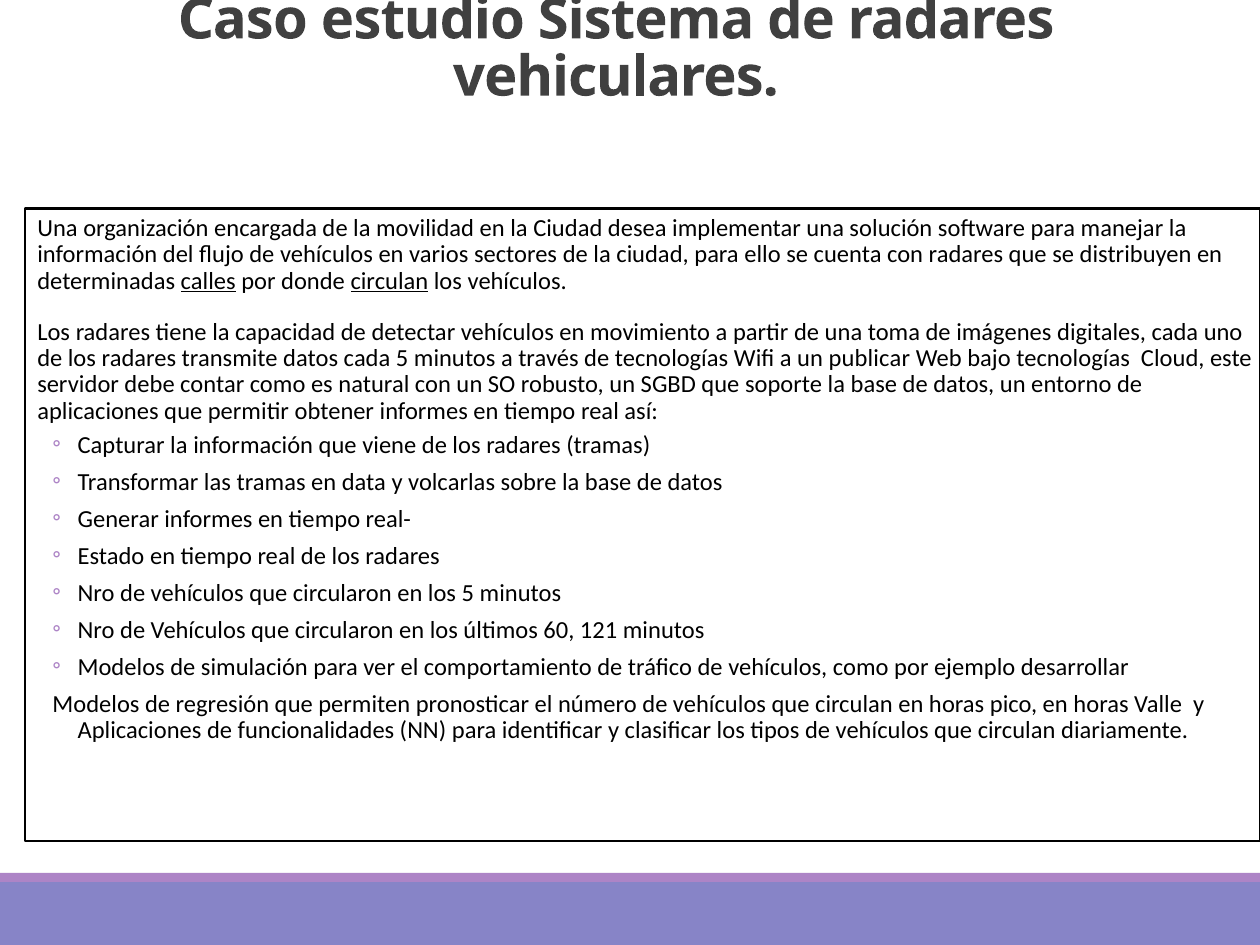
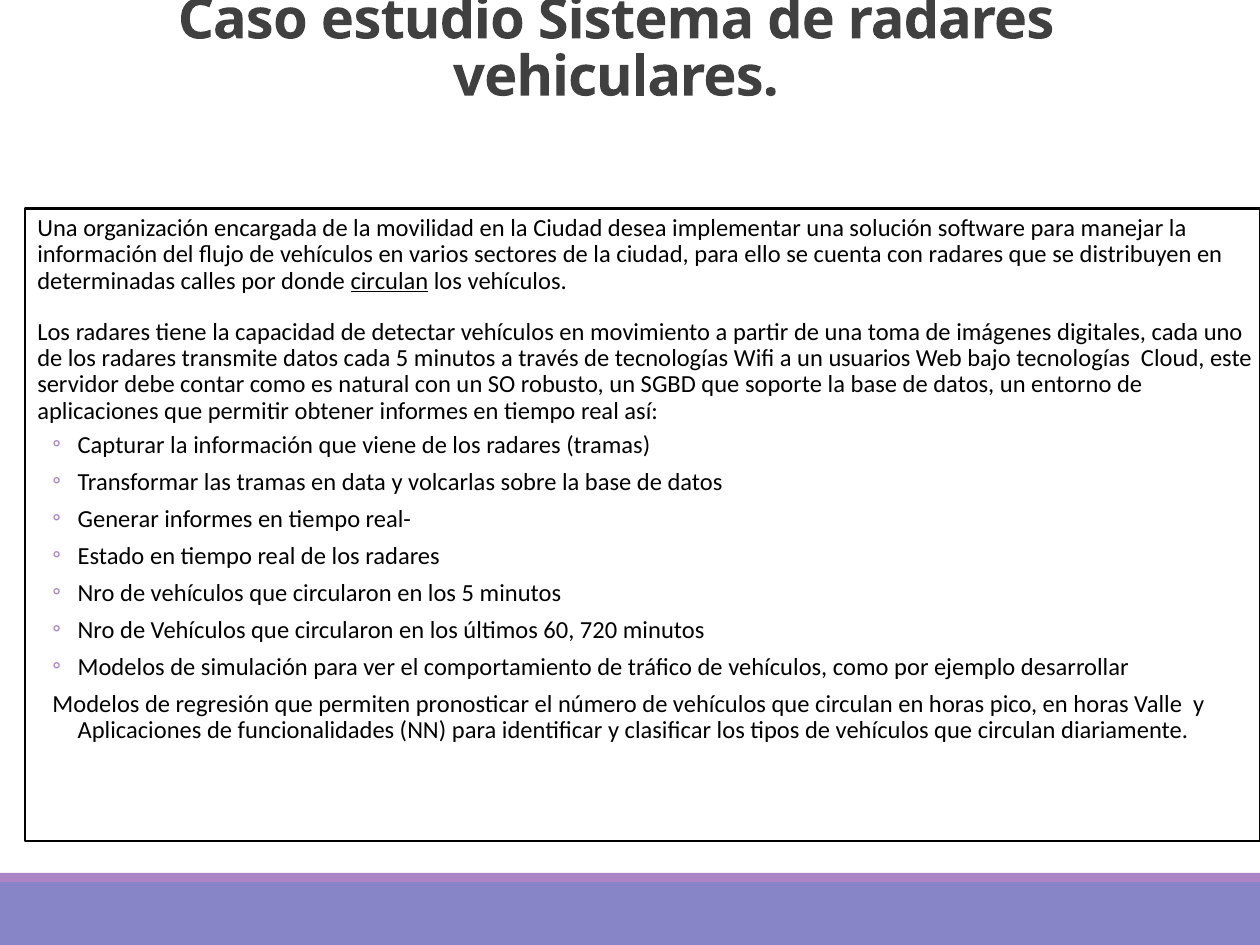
calles underline: present -> none
publicar: publicar -> usuarios
121: 121 -> 720
